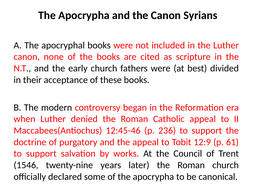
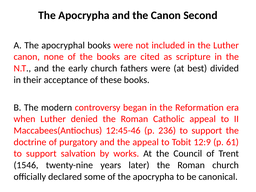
Syrians: Syrians -> Second
